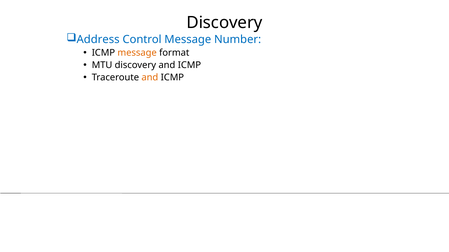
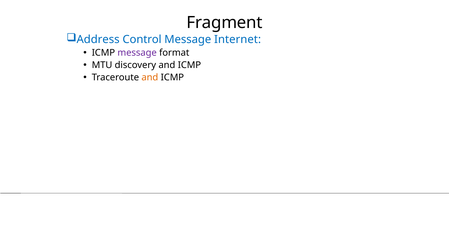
Discovery at (224, 23): Discovery -> Fragment
Number: Number -> Internet
message at (137, 53) colour: orange -> purple
